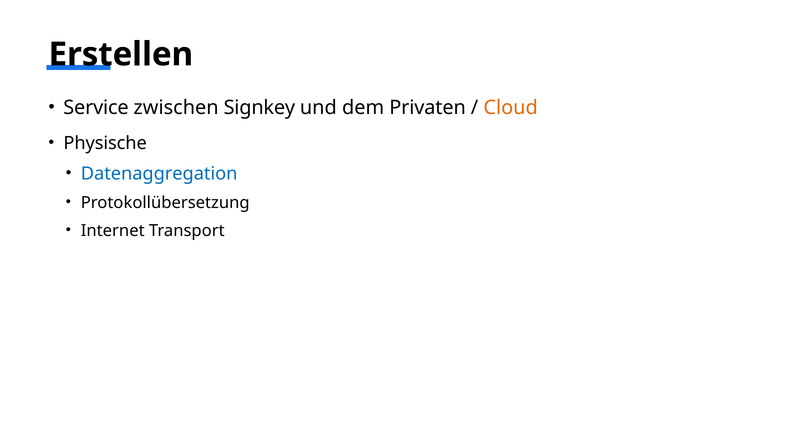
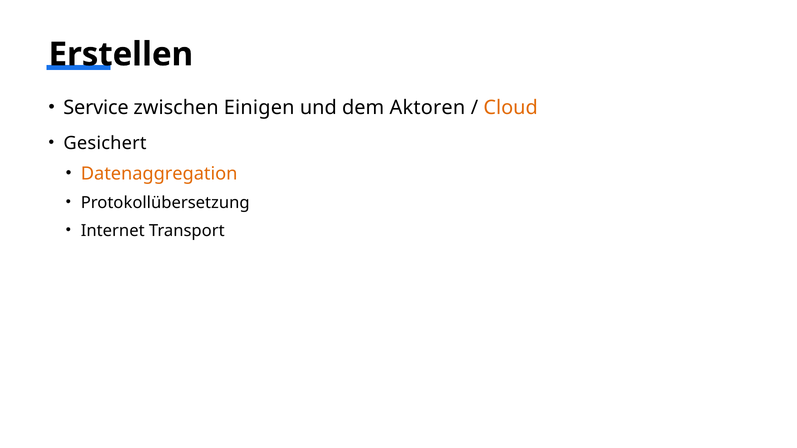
Signkey: Signkey -> Einigen
Privaten: Privaten -> Aktoren
Physische: Physische -> Gesichert
Datenaggregation colour: blue -> orange
